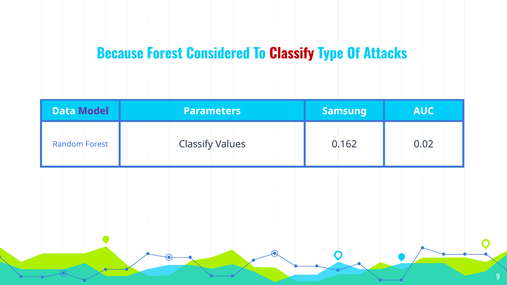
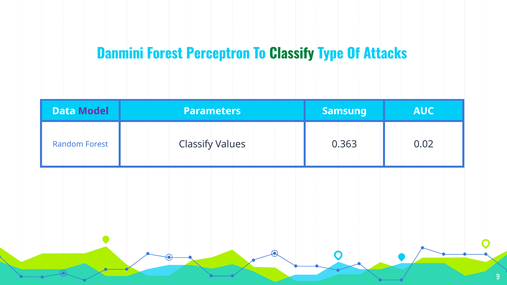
Because: Because -> Danmini
Considered: Considered -> Perceptron
Classify at (292, 54) colour: red -> green
0.162: 0.162 -> 0.363
